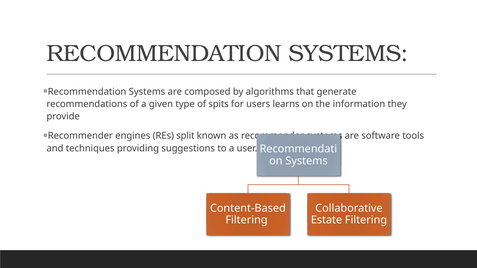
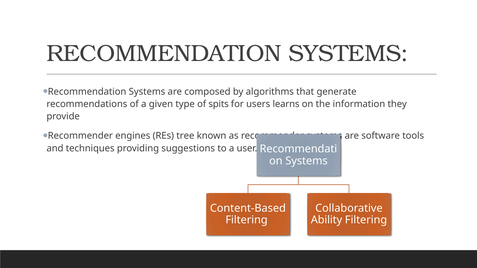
split: split -> tree
Estate: Estate -> Ability
